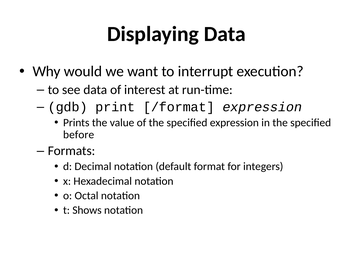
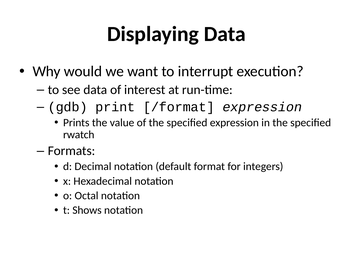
before: before -> rwatch
